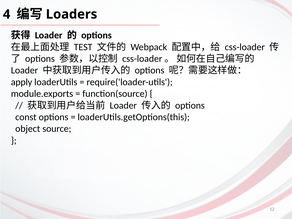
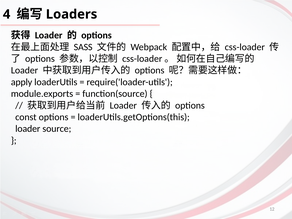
TEST: TEST -> SASS
object at (28, 129): object -> loader
